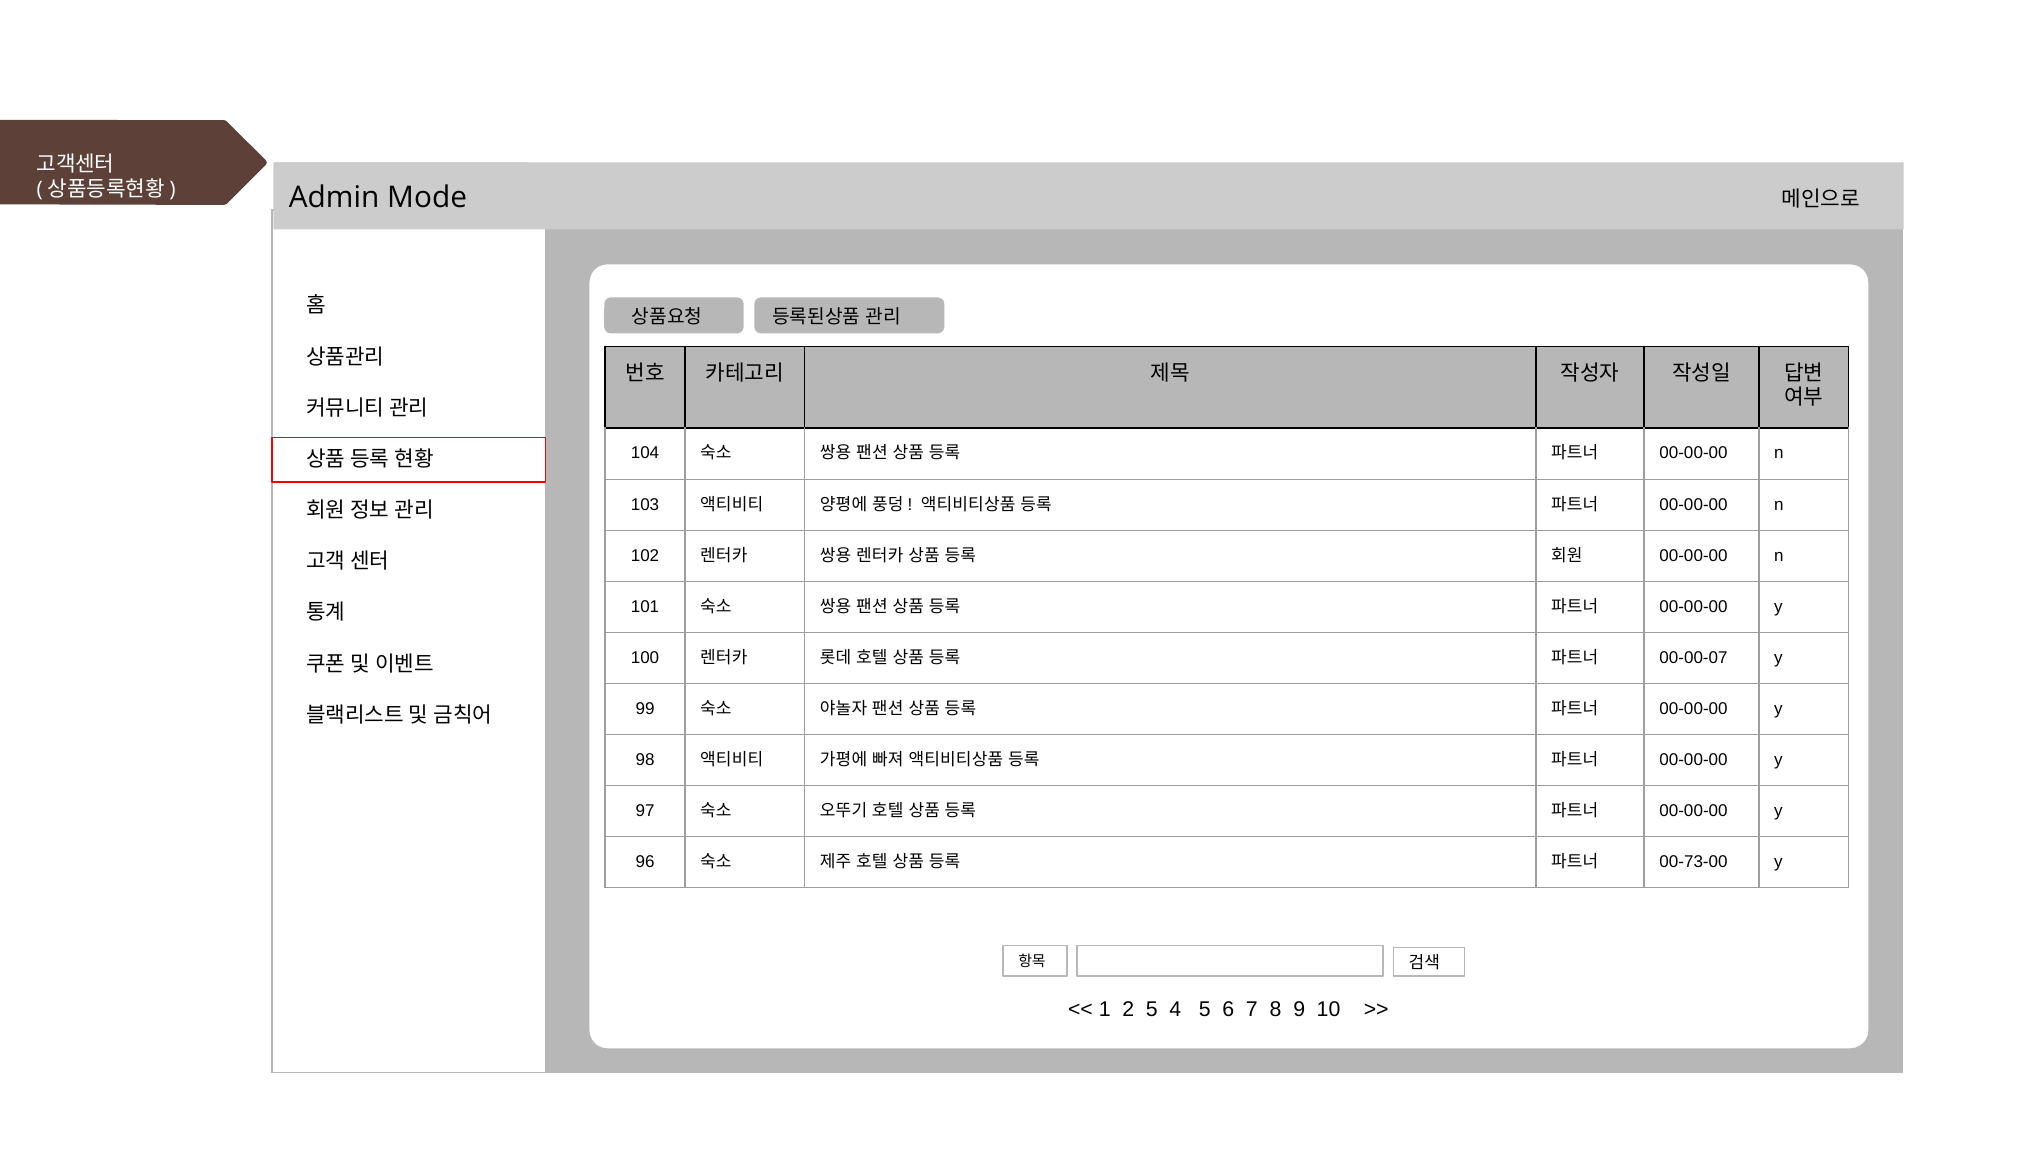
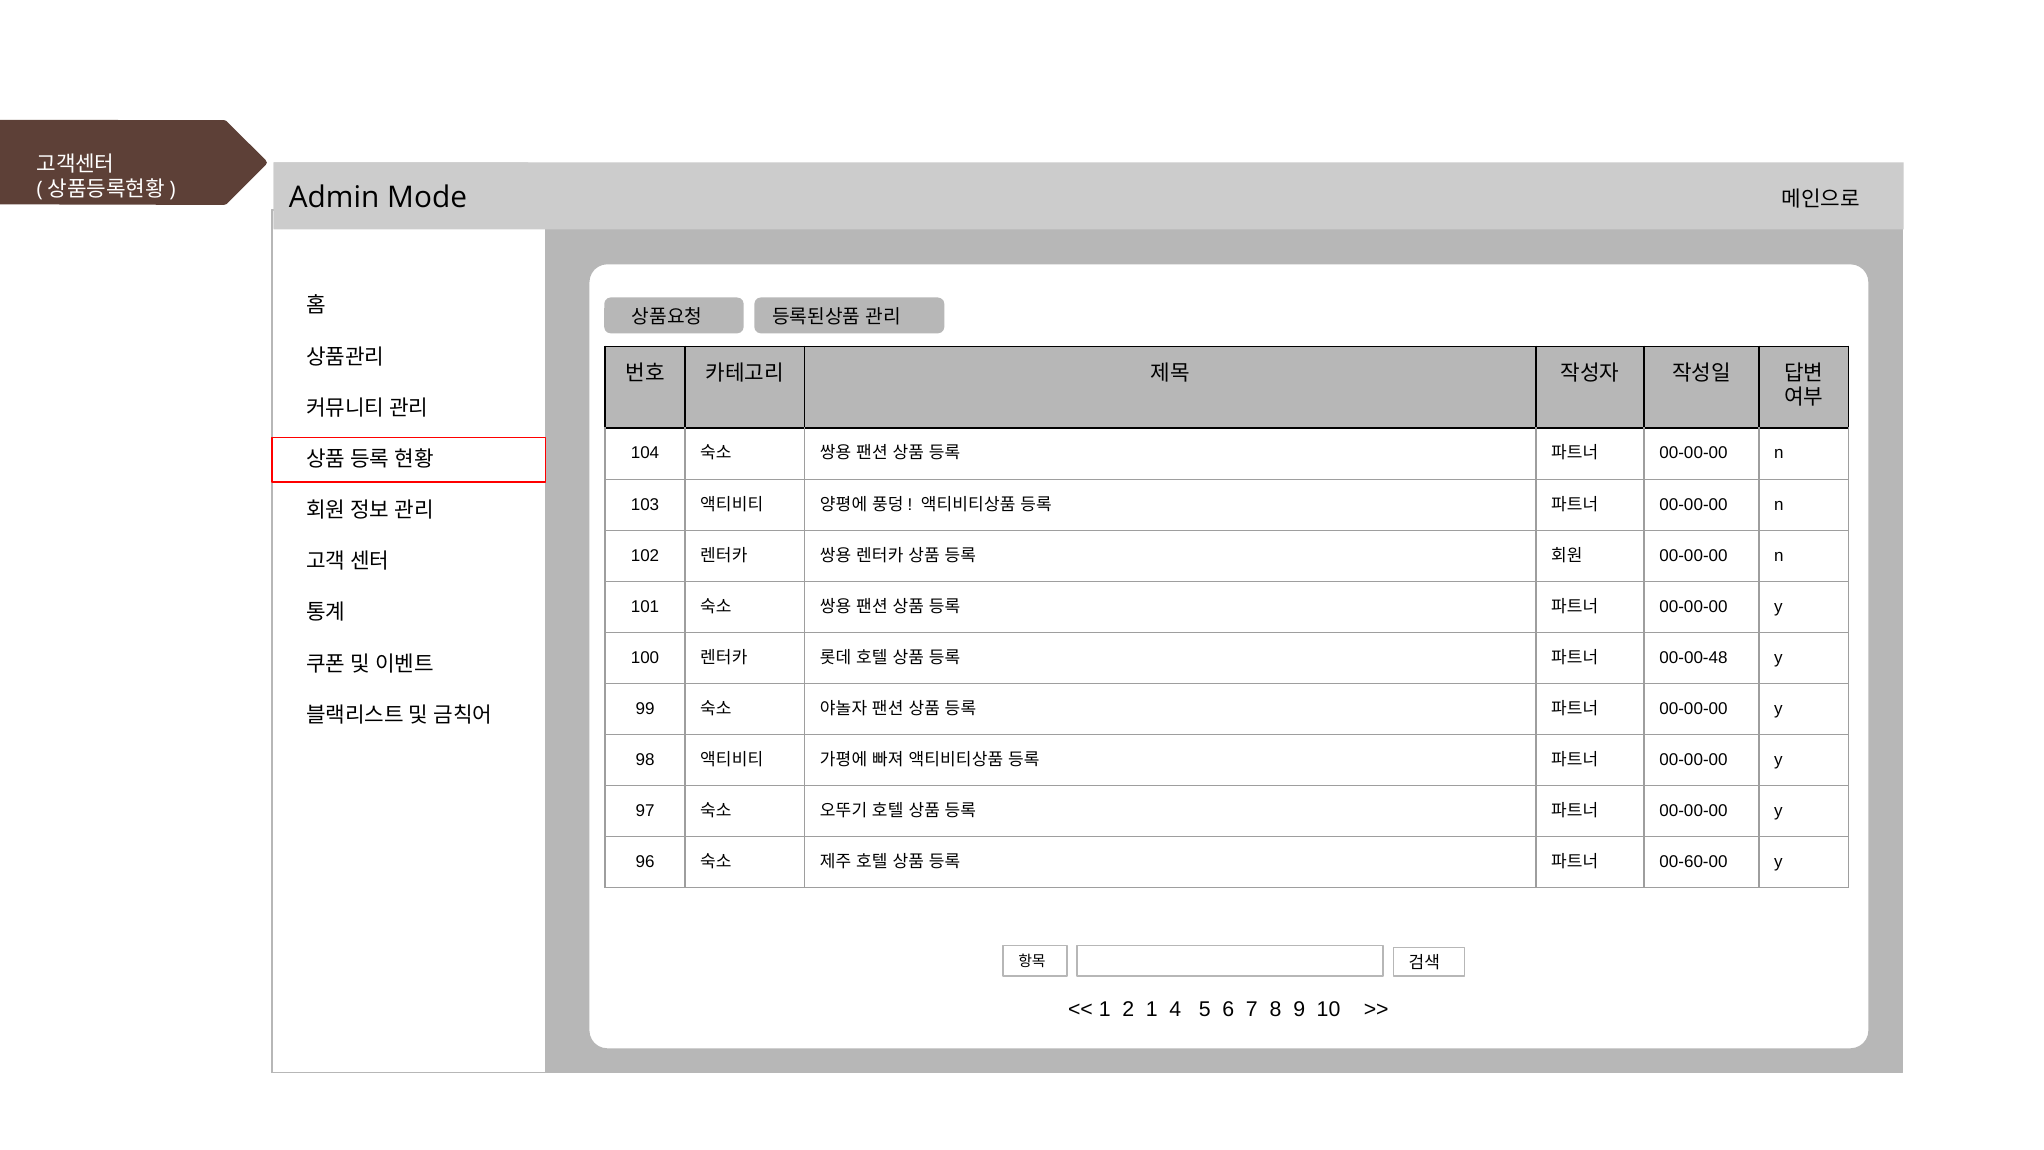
00-00-07: 00-00-07 -> 00-00-48
00-73-00: 00-73-00 -> 00-60-00
2 5: 5 -> 1
